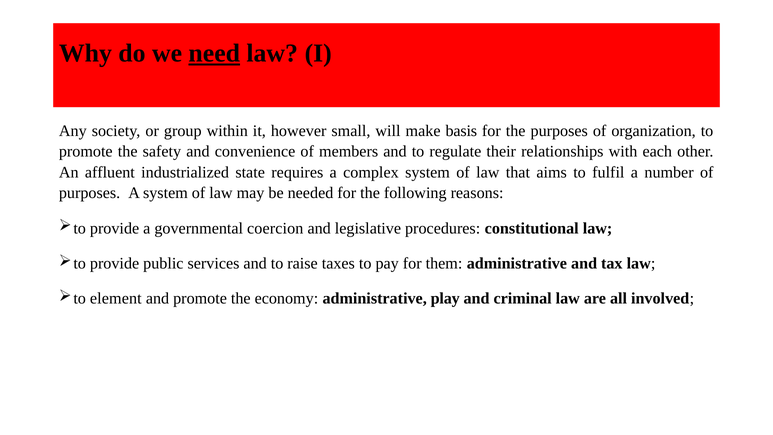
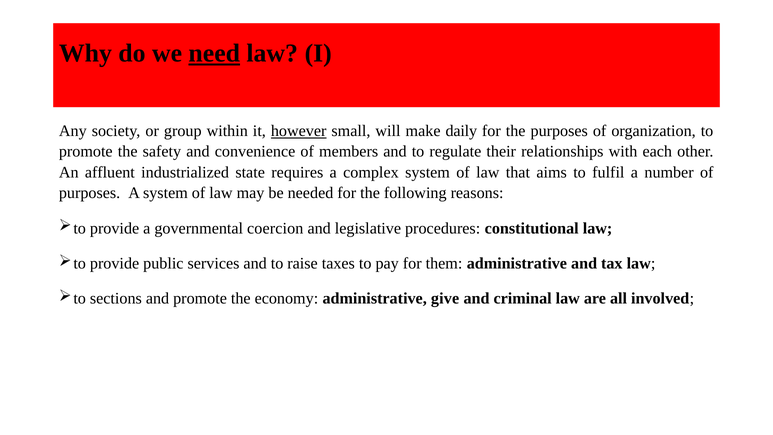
however underline: none -> present
basis: basis -> daily
element: element -> sections
play: play -> give
